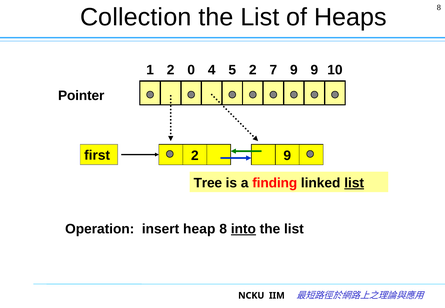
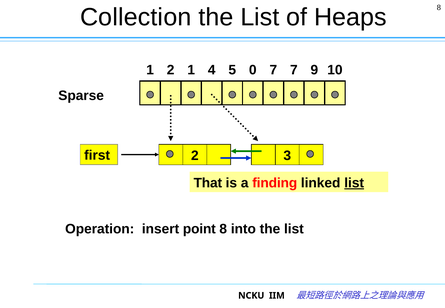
2 0: 0 -> 1
5 2: 2 -> 0
7 9: 9 -> 7
Pointer: Pointer -> Sparse
2 9: 9 -> 3
Tree: Tree -> That
heap: heap -> point
into underline: present -> none
